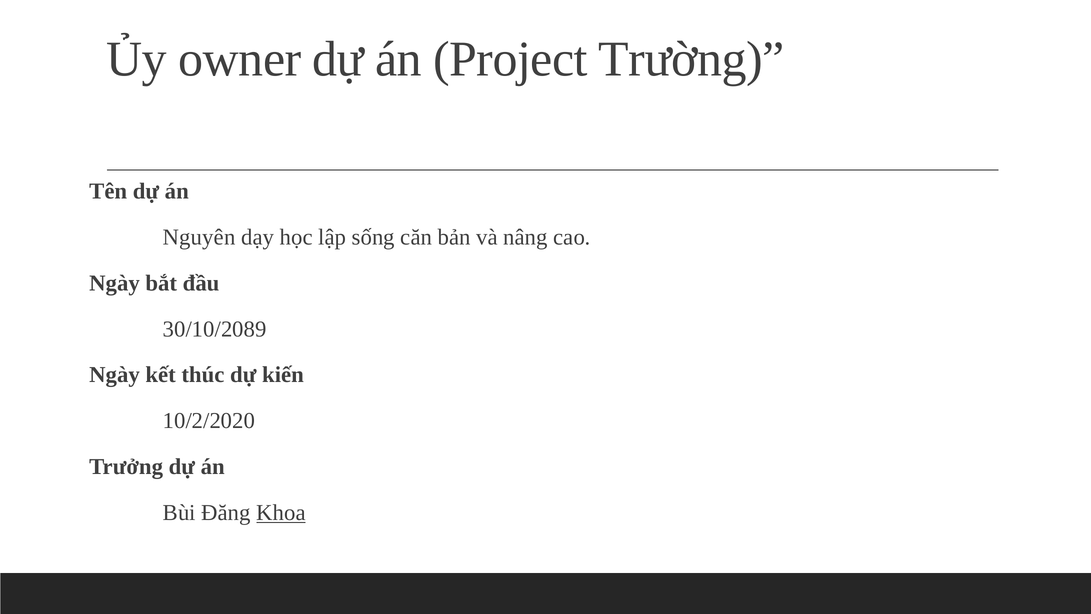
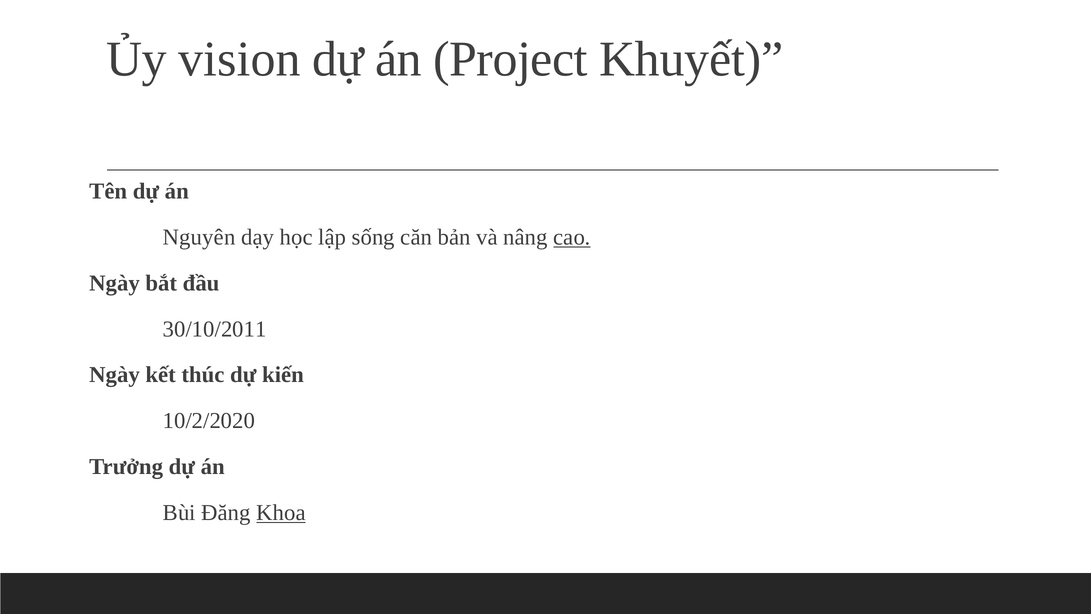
owner: owner -> vision
Trường: Trường -> Khuyết
cao underline: none -> present
30/10/2089: 30/10/2089 -> 30/10/2011
